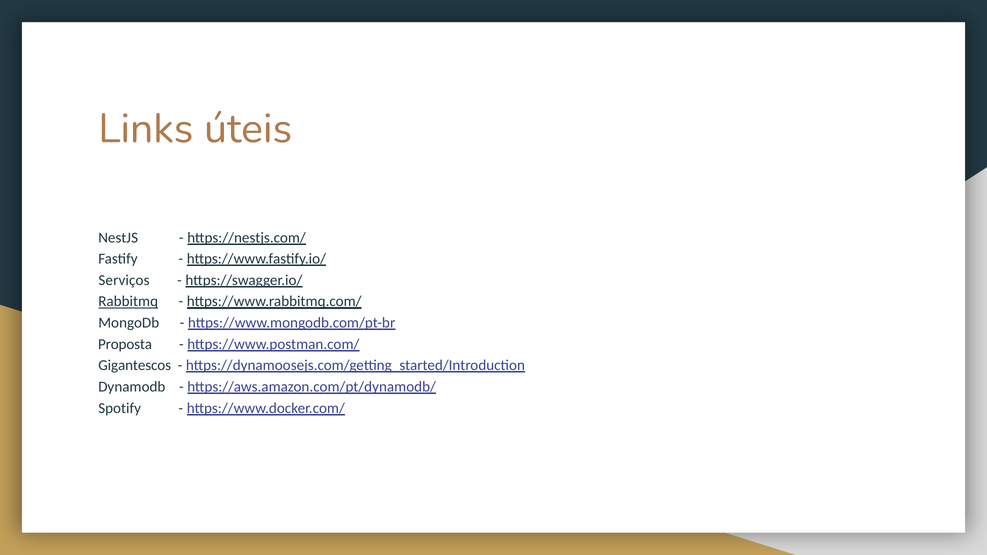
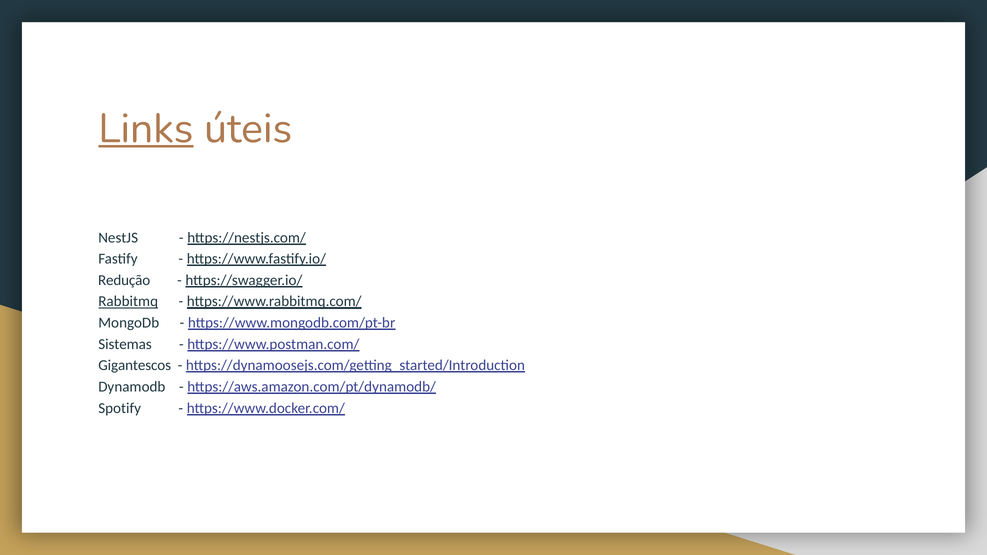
Links underline: none -> present
Serviços: Serviços -> Redução
Proposta: Proposta -> Sistemas
